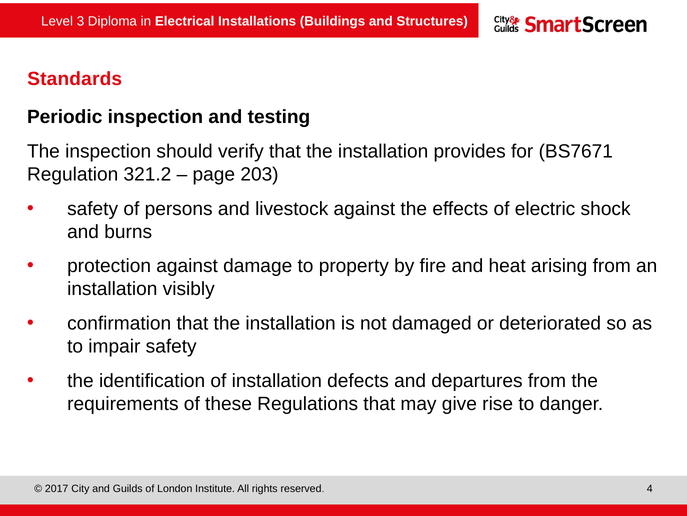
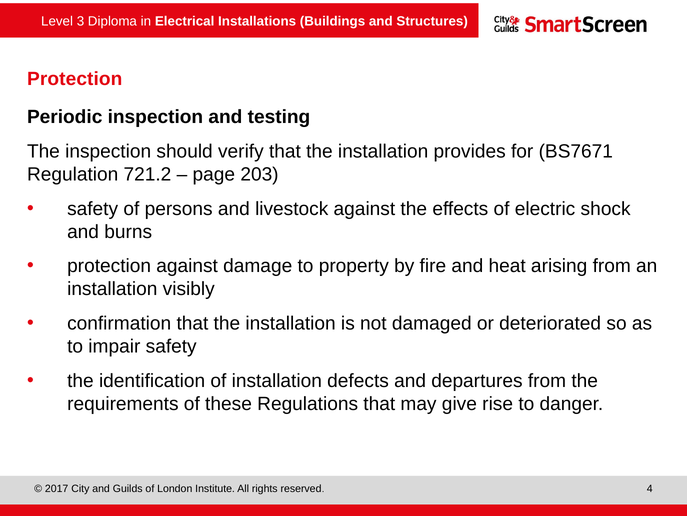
Standards at (75, 79): Standards -> Protection
321.2: 321.2 -> 721.2
